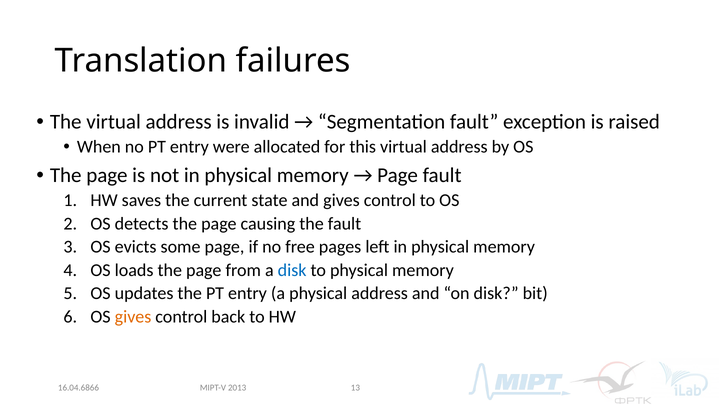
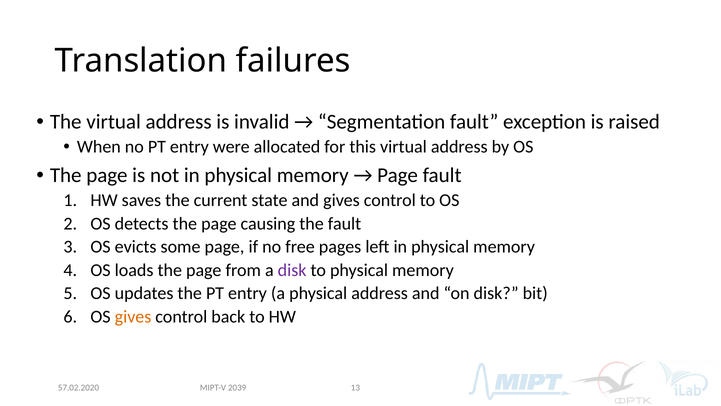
disk at (292, 270) colour: blue -> purple
16.04.6866: 16.04.6866 -> 57.02.2020
2013: 2013 -> 2039
